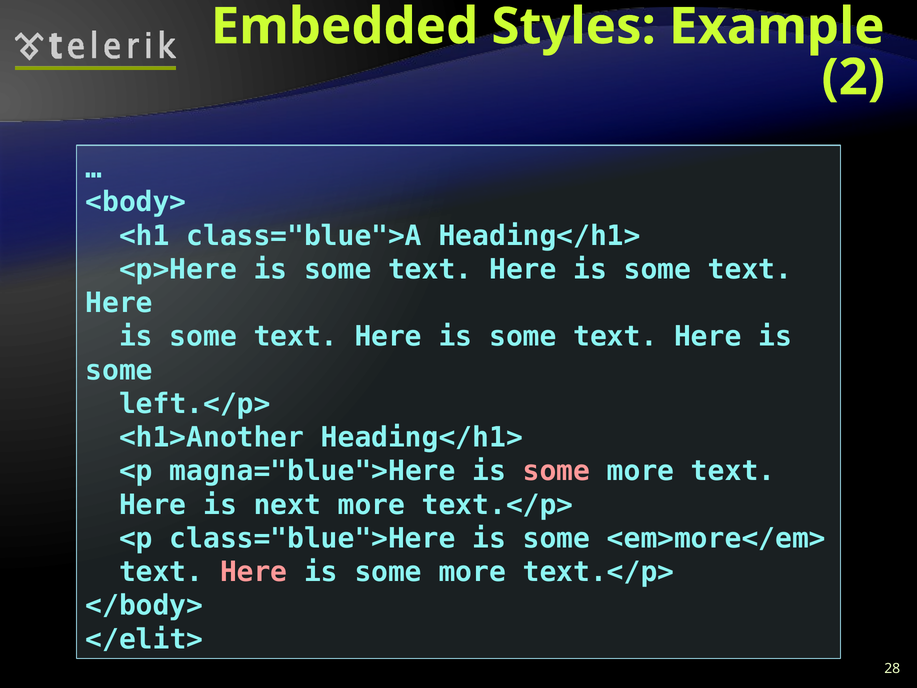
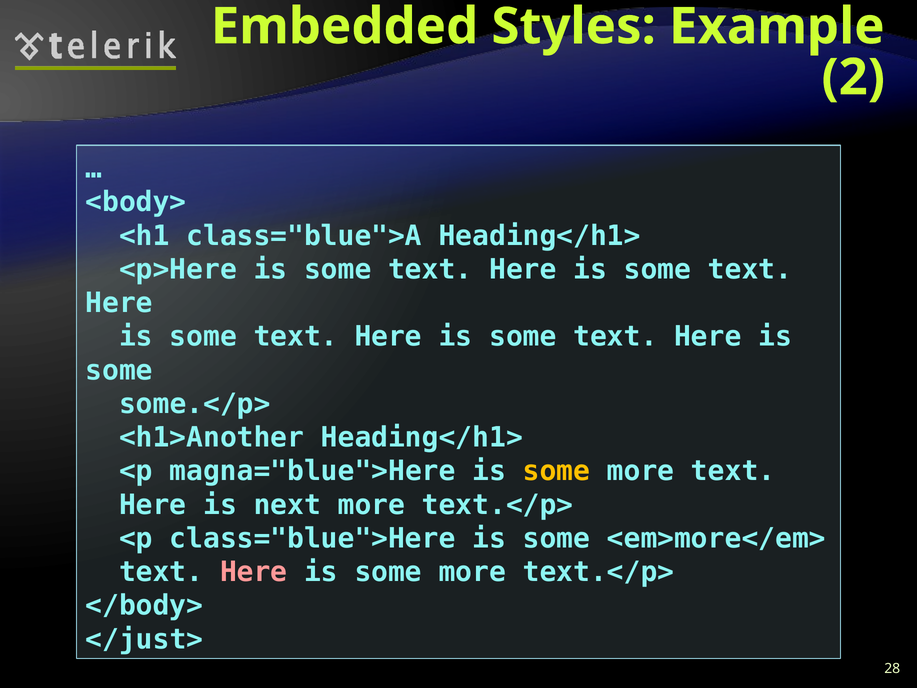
left.</p>: left.</p> -> some.</p>
some at (556, 471) colour: pink -> yellow
</elit>: </elit> -> </just>
